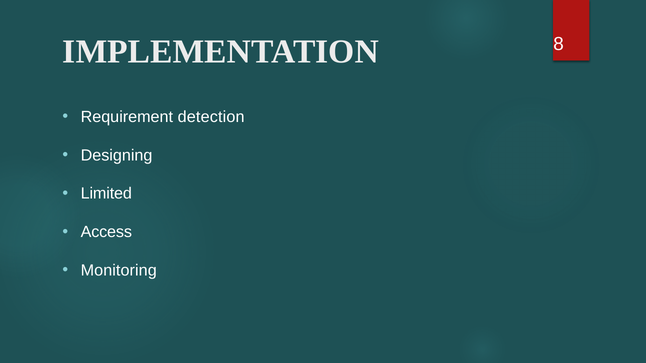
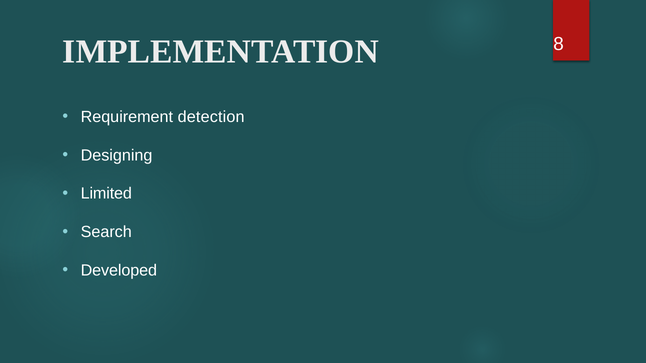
Access: Access -> Search
Monitoring: Monitoring -> Developed
